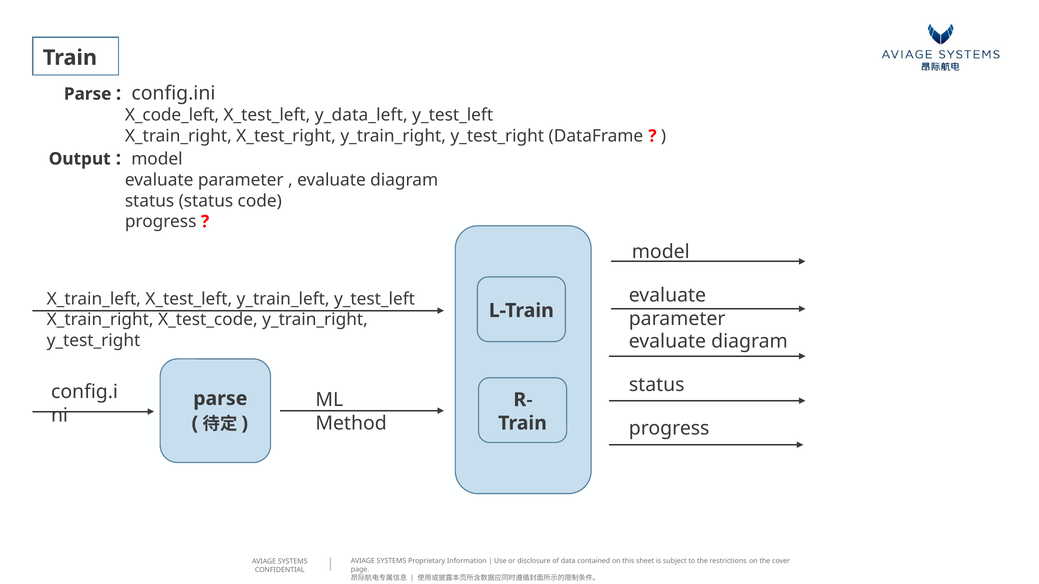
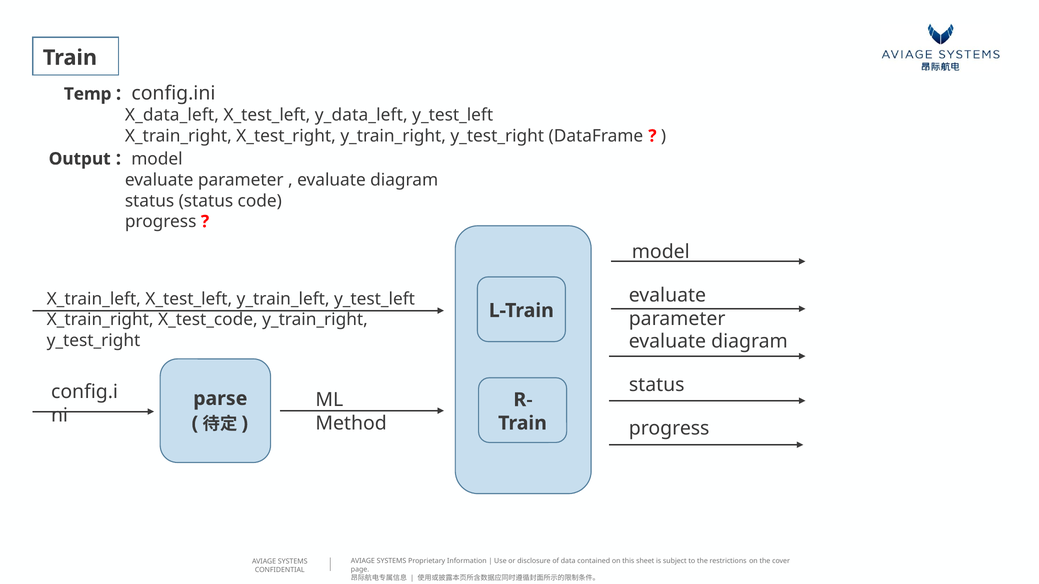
Parse at (88, 94): Parse -> Temp
X_code_left: X_code_left -> X_data_left
